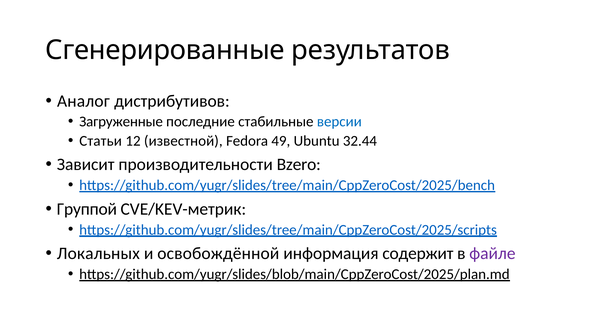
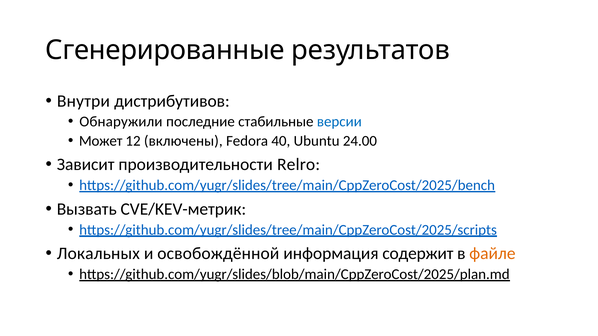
Аналог: Аналог -> Внутри
Загруженные: Загруженные -> Обнаружили
Статьи: Статьи -> Может
известной: известной -> включены
49: 49 -> 40
32.44: 32.44 -> 24.00
Bzero: Bzero -> Relro
Группой: Группой -> Вызвать
файле colour: purple -> orange
